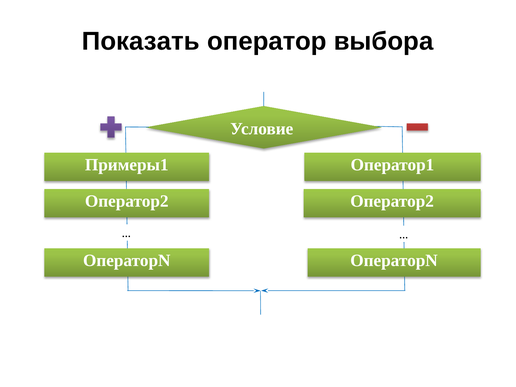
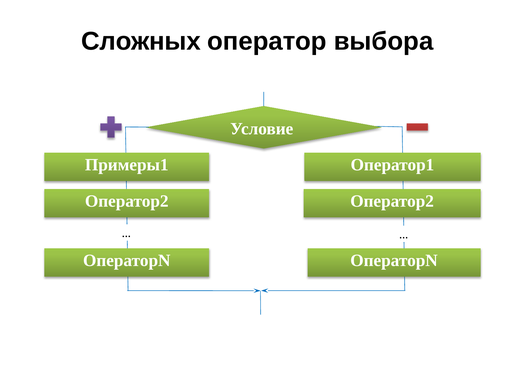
Показать: Показать -> Сложных
